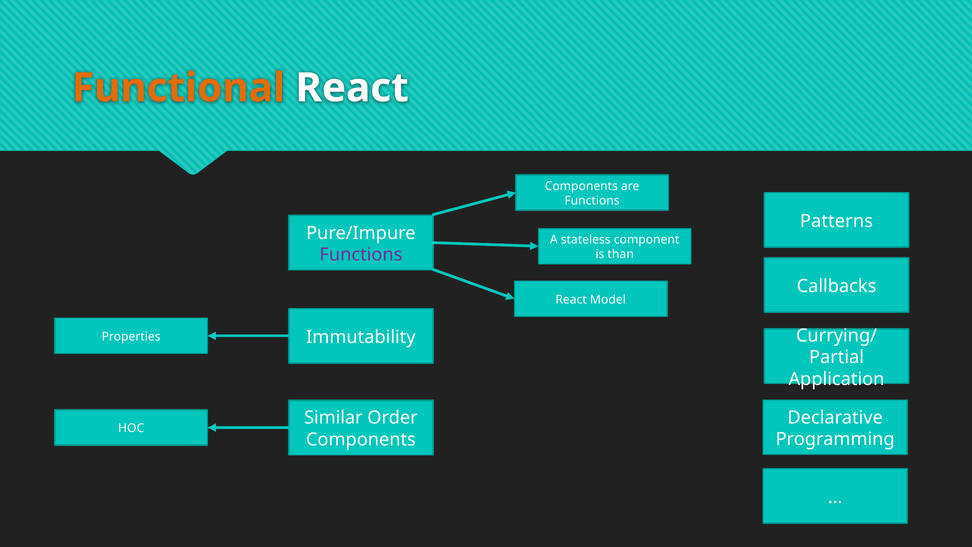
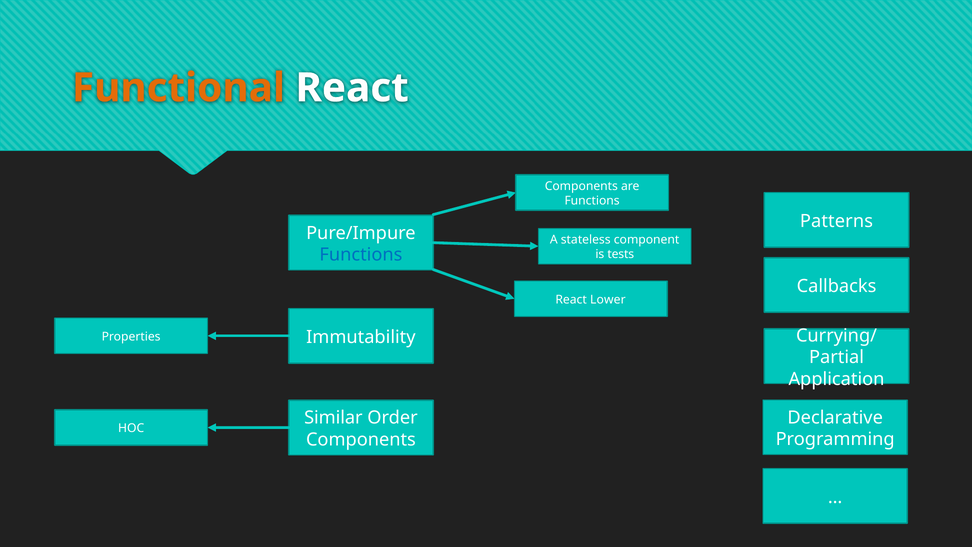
Functions at (361, 255) colour: purple -> blue
than: than -> tests
Model: Model -> Lower
